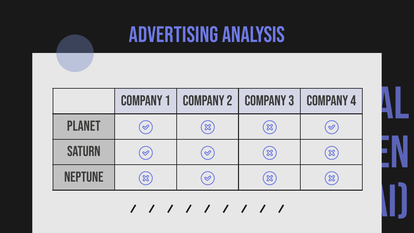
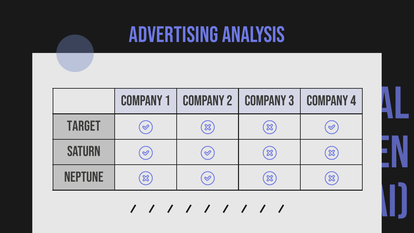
PLANET: PLANET -> TARGET
